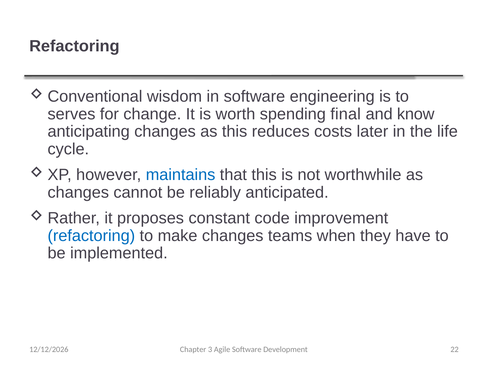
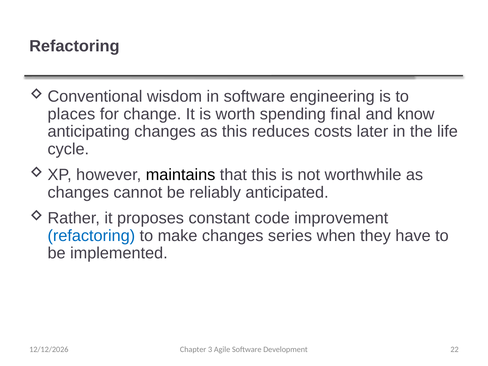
serves: serves -> places
maintains colour: blue -> black
teams: teams -> series
